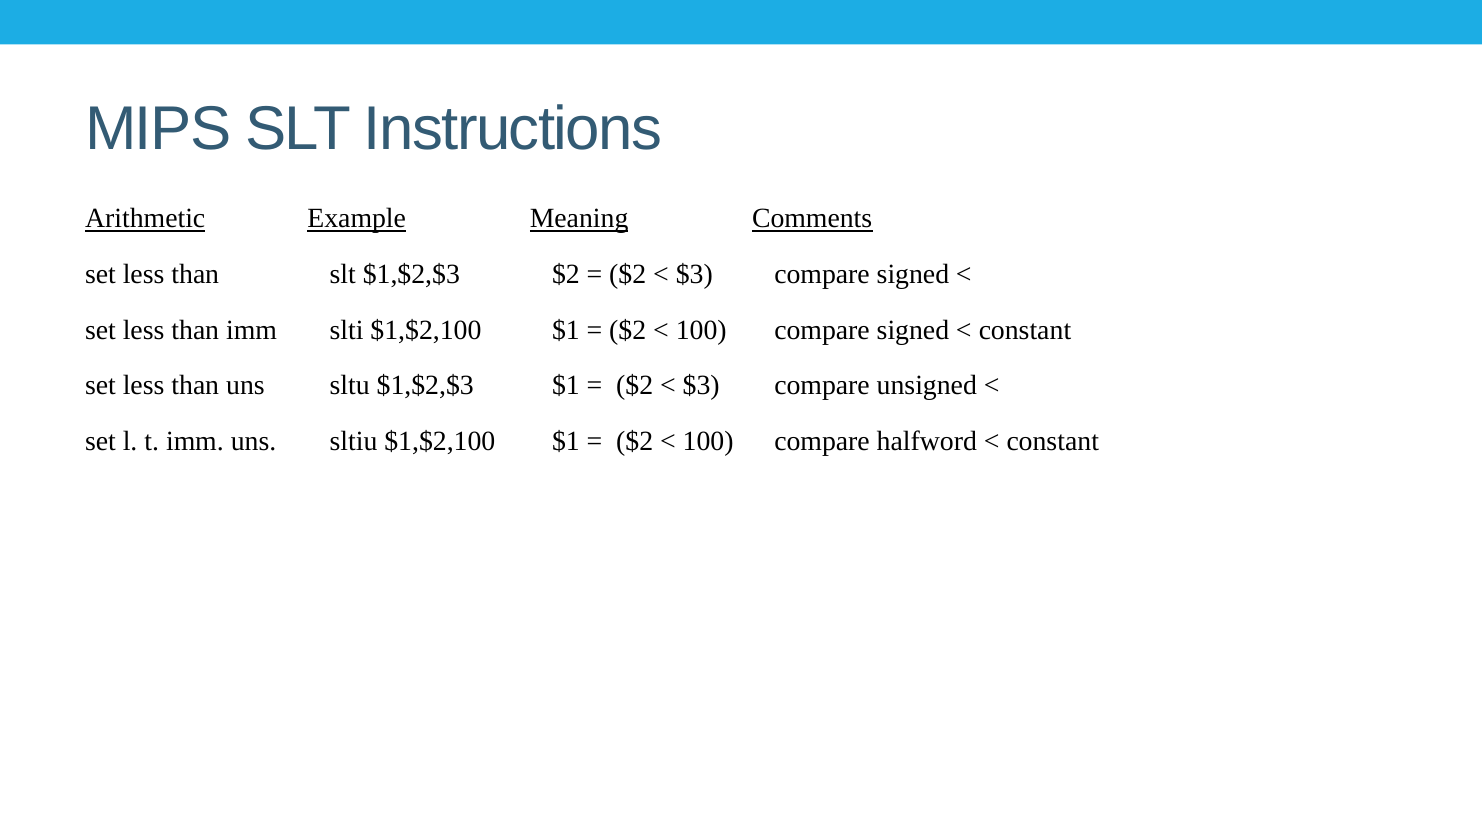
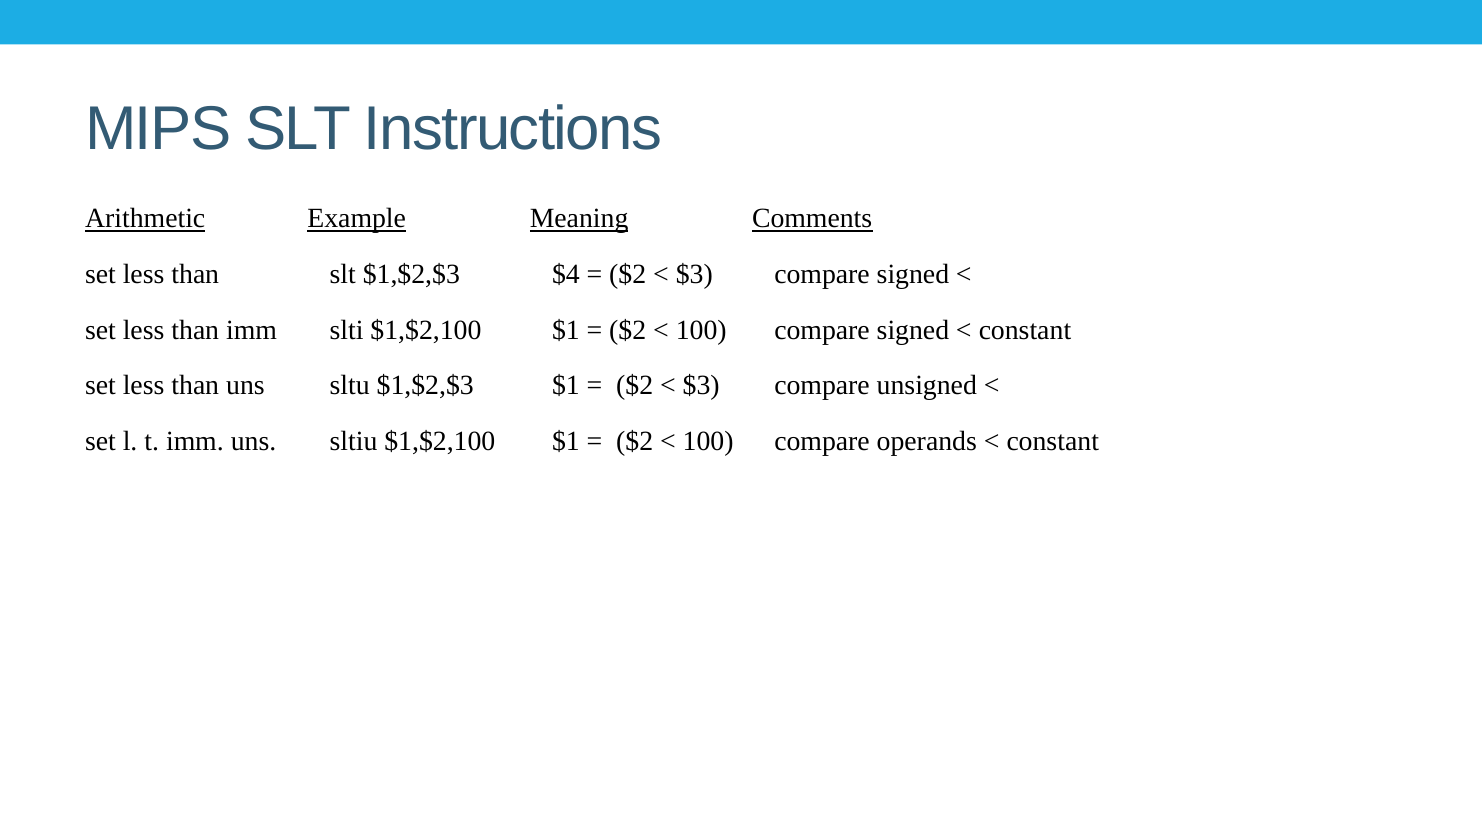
$1,$2,$3 $2: $2 -> $4
halfword: halfword -> operands
